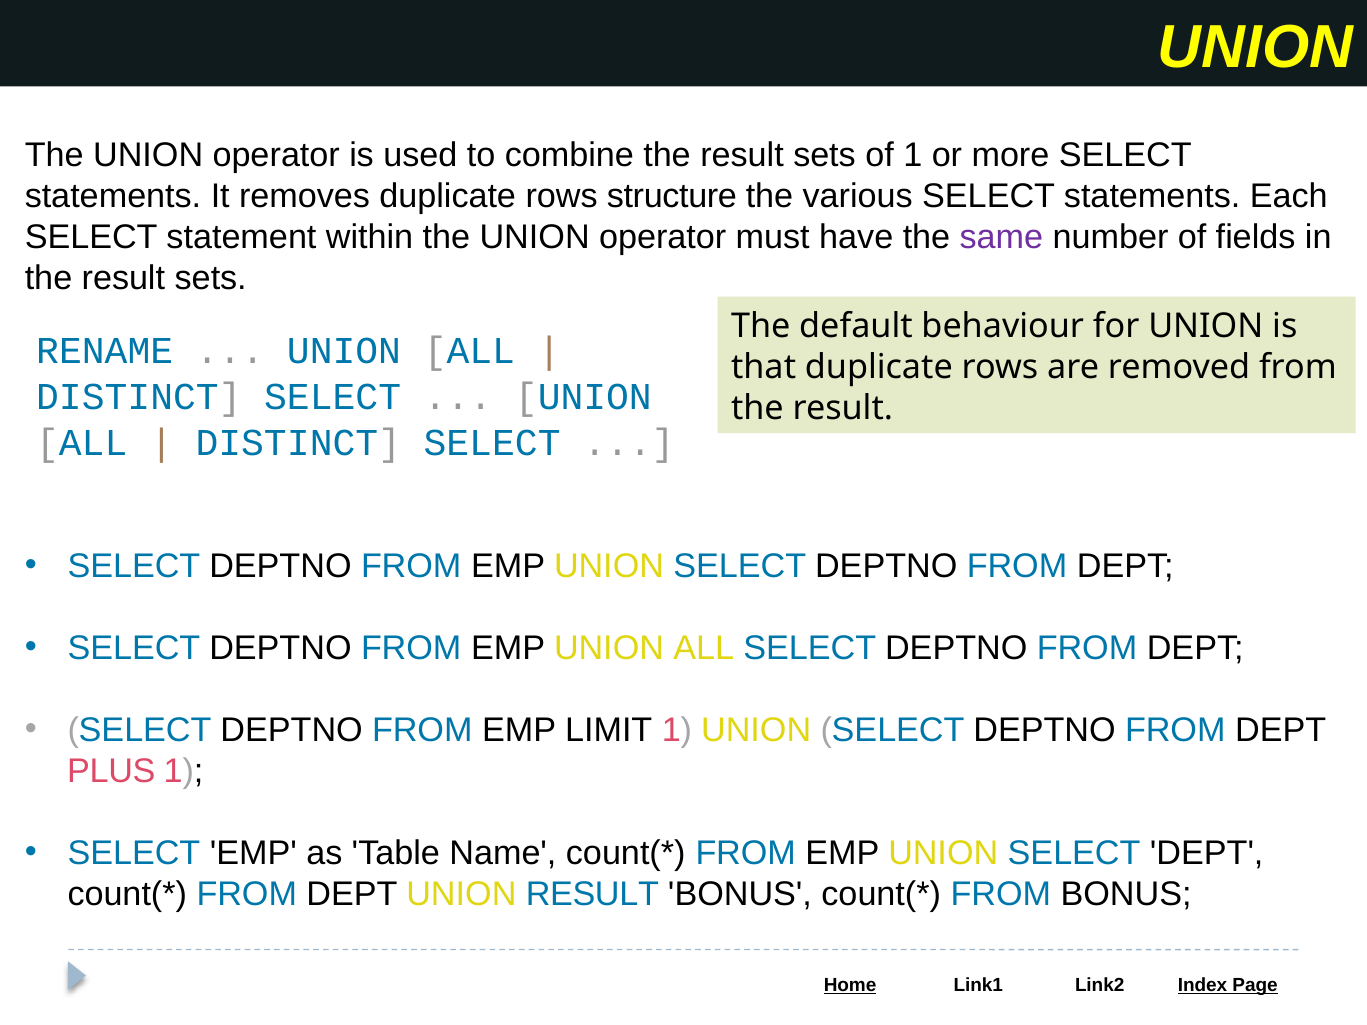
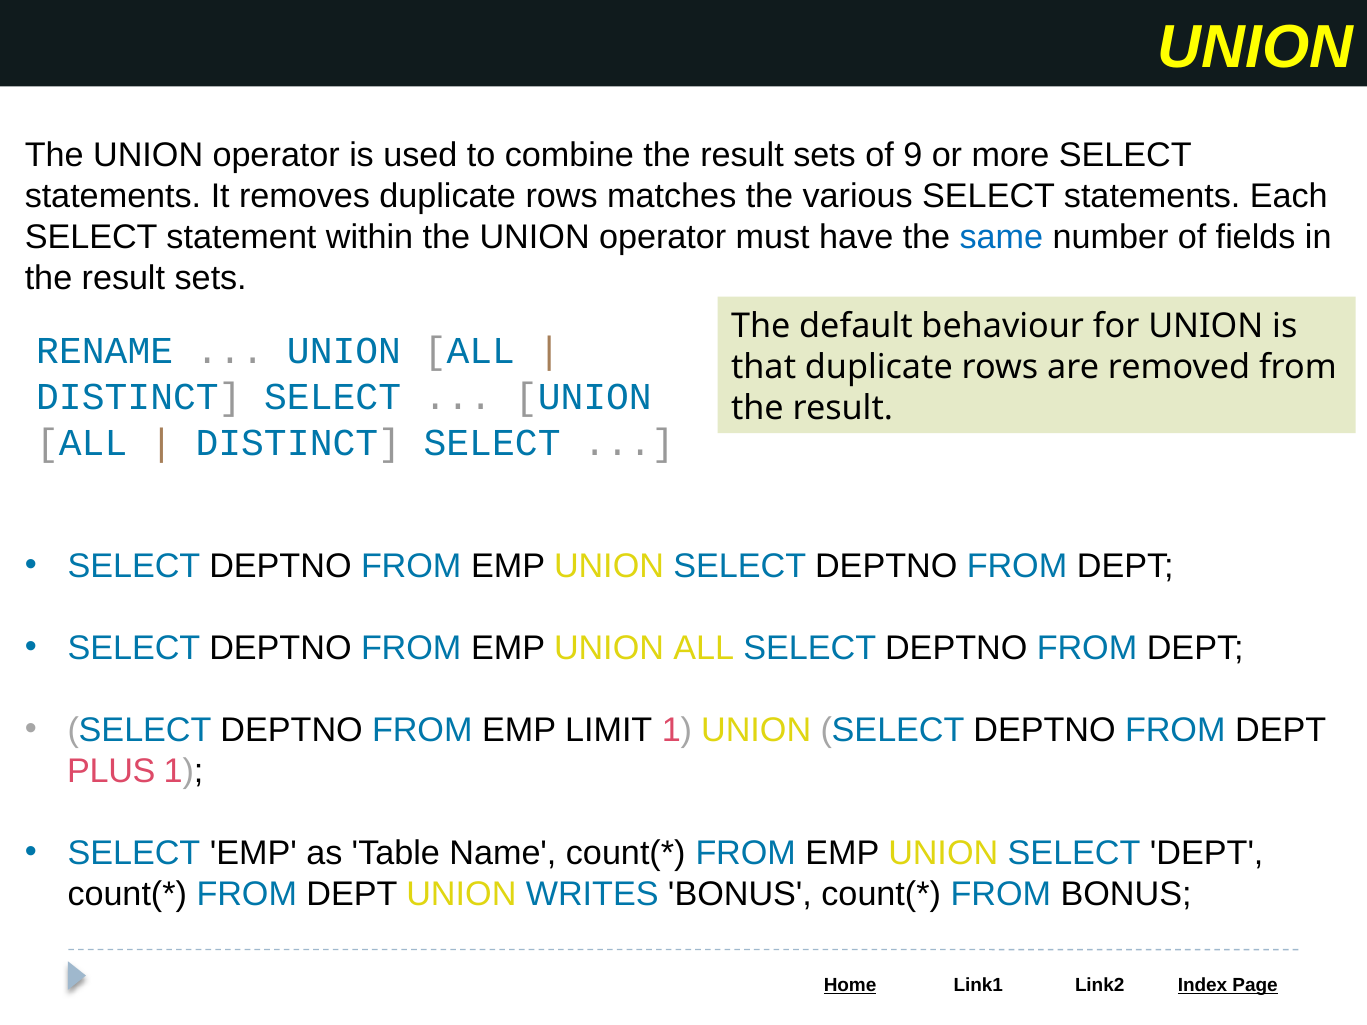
of 1: 1 -> 9
structure: structure -> matches
same colour: purple -> blue
UNION RESULT: RESULT -> WRITES
